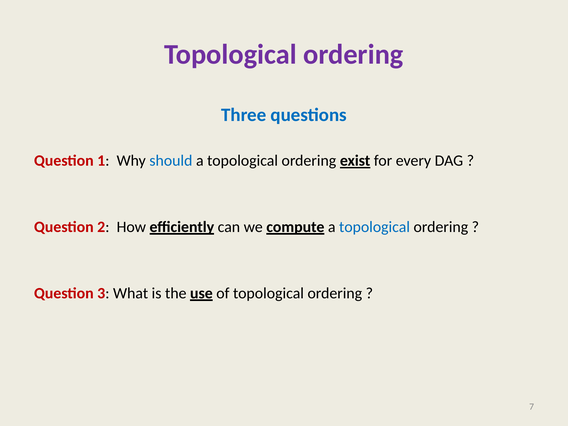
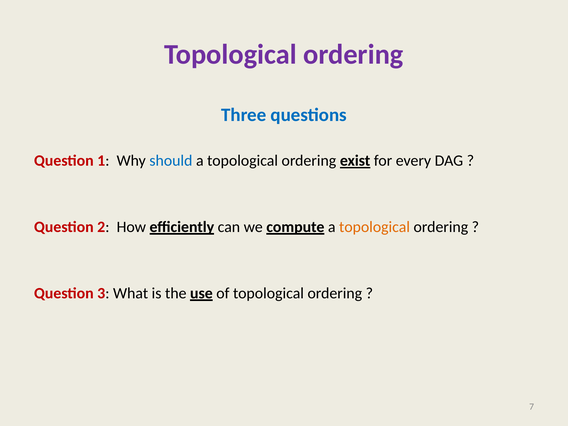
topological at (375, 227) colour: blue -> orange
